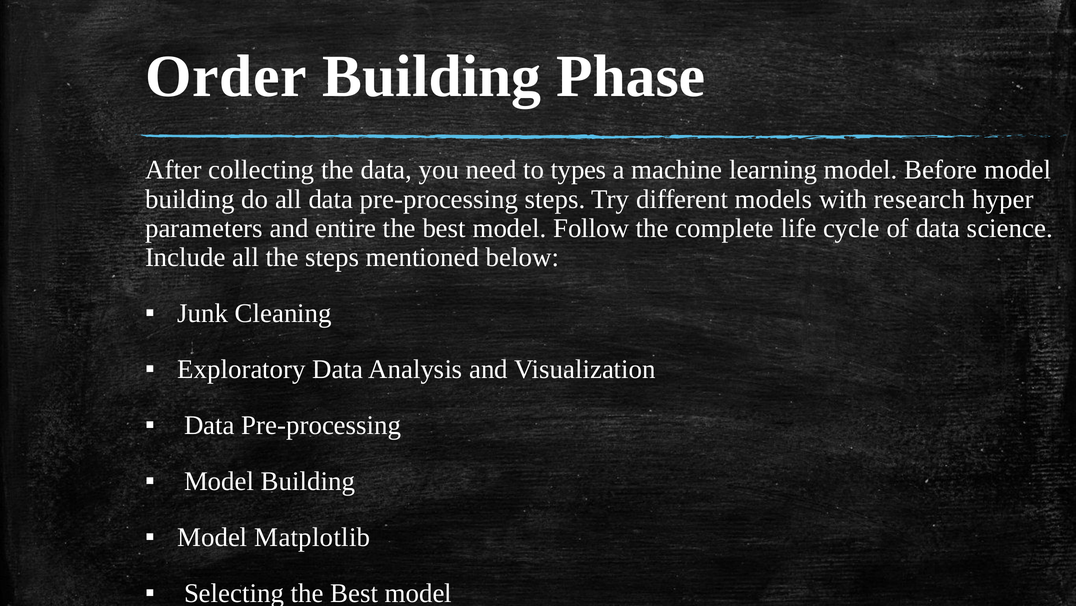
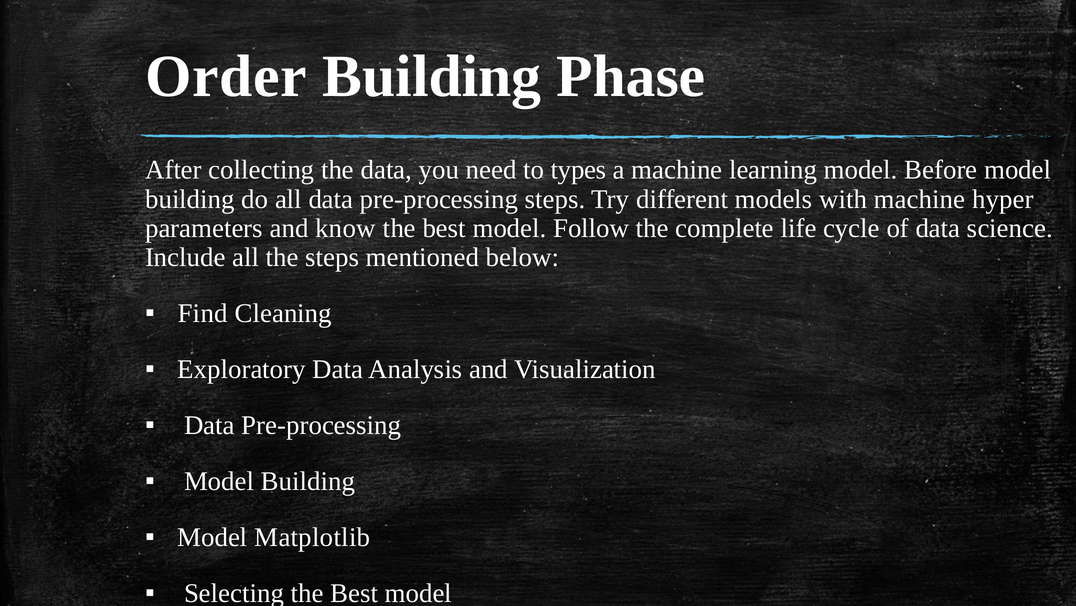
with research: research -> machine
entire: entire -> know
Junk: Junk -> Find
